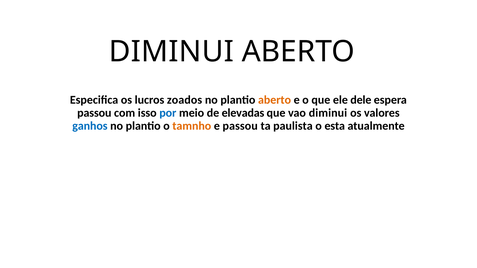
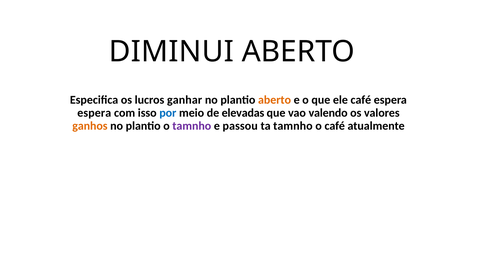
zoados: zoados -> ganhar
ele dele: dele -> café
passou at (94, 113): passou -> espera
vao diminui: diminui -> valendo
ganhos colour: blue -> orange
tamnho at (192, 126) colour: orange -> purple
ta paulista: paulista -> tamnho
o esta: esta -> café
